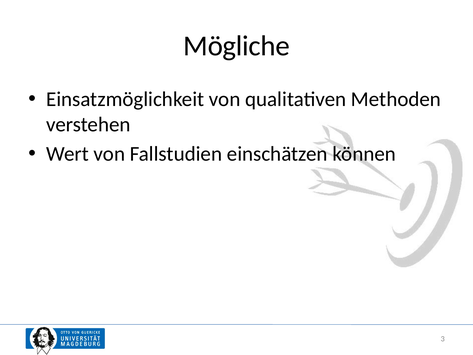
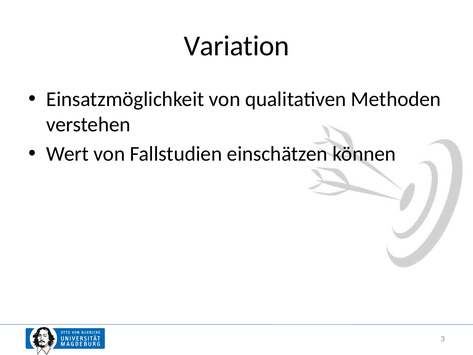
Mögliche: Mögliche -> Variation
